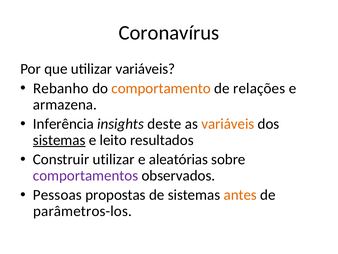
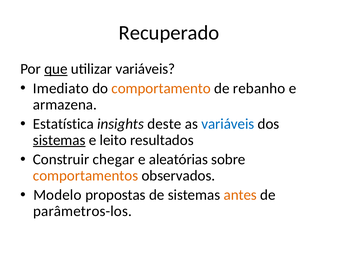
Coronavírus: Coronavírus -> Recuperado
que underline: none -> present
Rebanho: Rebanho -> Imediato
relações: relações -> rebanho
Inferência: Inferência -> Estatística
variáveis at (228, 124) colour: orange -> blue
Construir utilizar: utilizar -> chegar
comportamentos colour: purple -> orange
Pessoas: Pessoas -> Modelo
